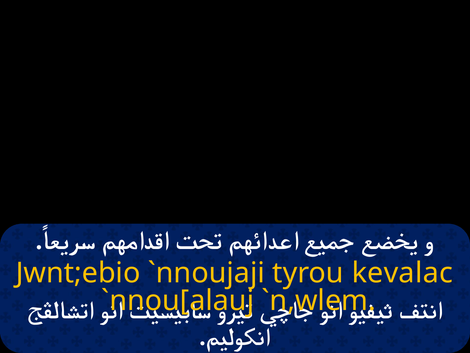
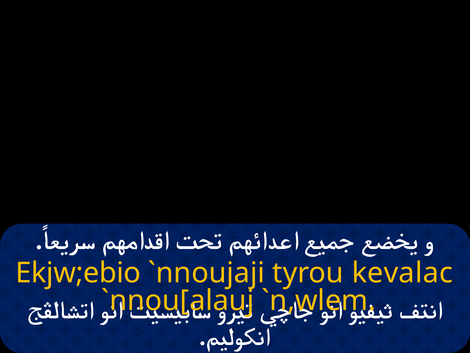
Jwnt;ebio: Jwnt;ebio -> Ekjw;ebio
